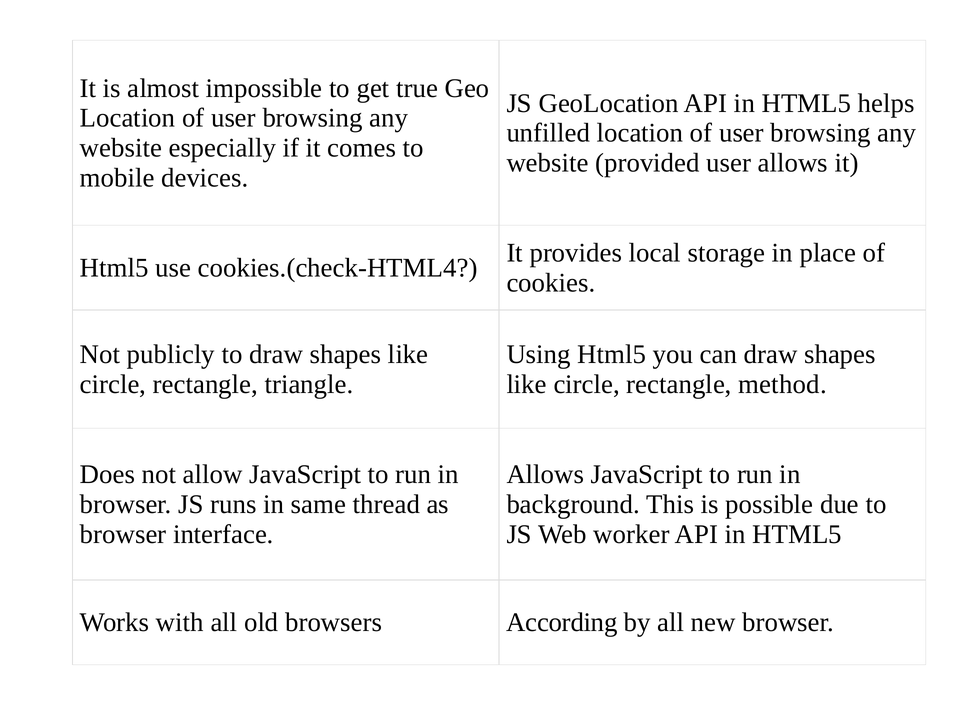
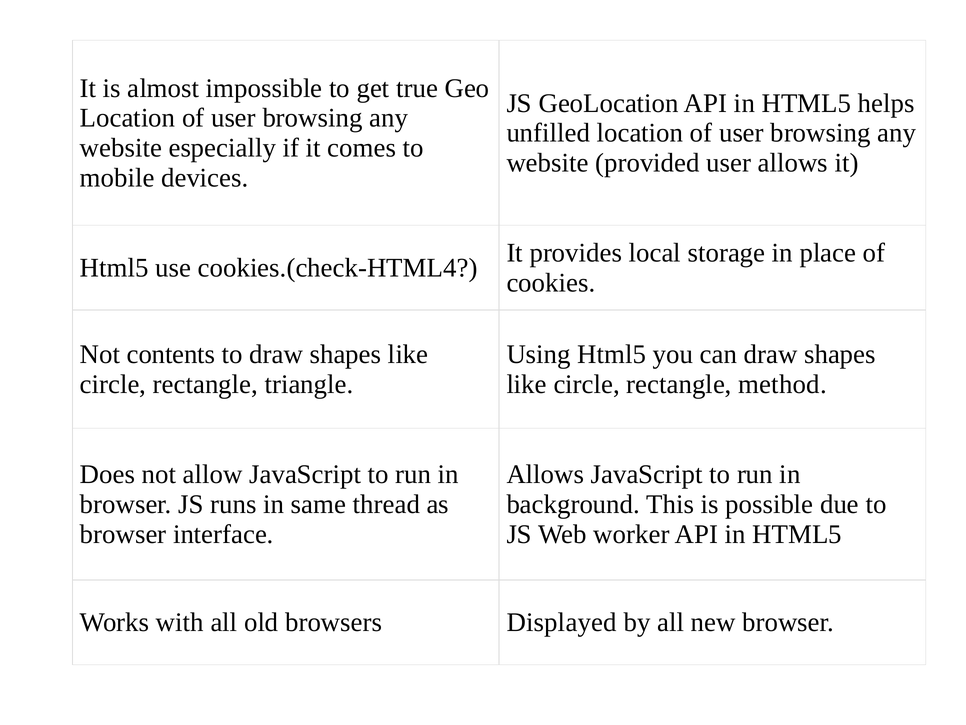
publicly: publicly -> contents
According: According -> Displayed
